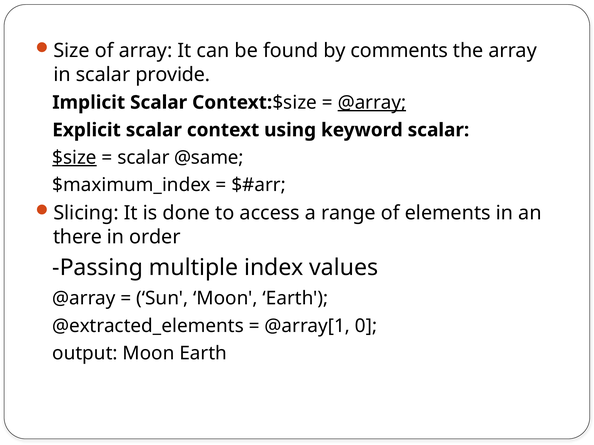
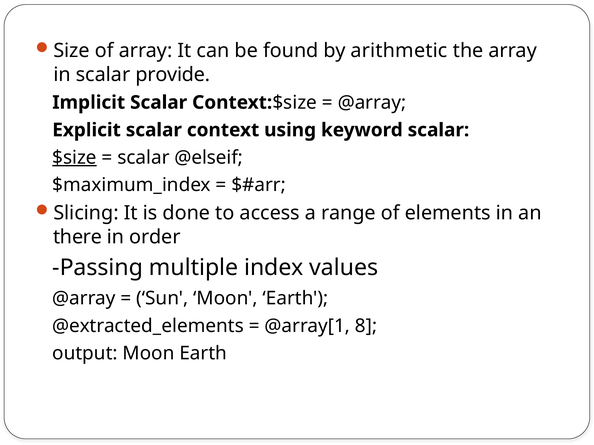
comments: comments -> arithmetic
@array at (372, 103) underline: present -> none
@same: @same -> @elseif
0: 0 -> 8
